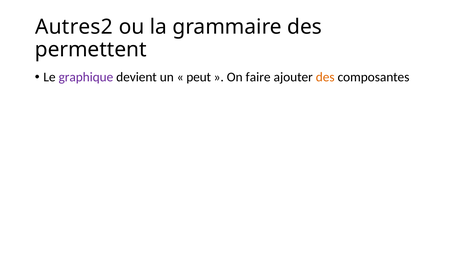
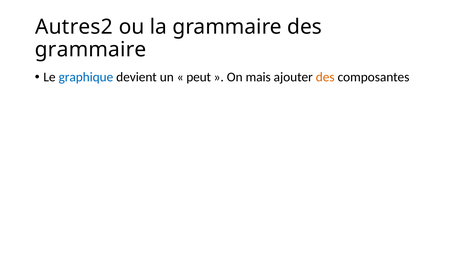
permettent at (91, 50): permettent -> grammaire
graphique colour: purple -> blue
faire: faire -> mais
